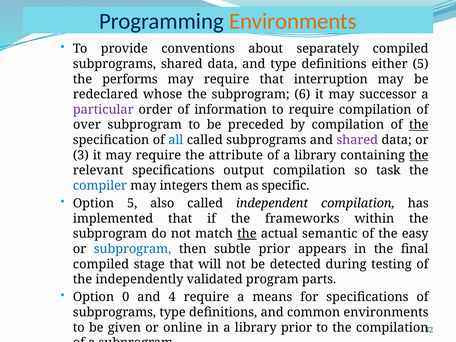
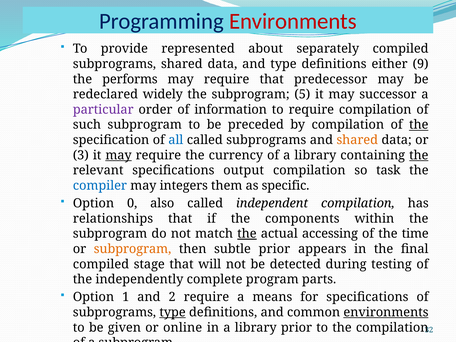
Environments at (293, 21) colour: orange -> red
conventions: conventions -> represented
either 5: 5 -> 9
interruption: interruption -> predecessor
whose: whose -> widely
6: 6 -> 5
over: over -> such
shared at (357, 140) colour: purple -> orange
may at (119, 155) underline: none -> present
attribute: attribute -> currency
Option 5: 5 -> 0
implemented: implemented -> relationships
frameworks: frameworks -> components
semantic: semantic -> accessing
easy: easy -> time
subprogram at (133, 249) colour: blue -> orange
validated: validated -> complete
0: 0 -> 1
4: 4 -> 2
type at (173, 312) underline: none -> present
environments at (386, 312) underline: none -> present
